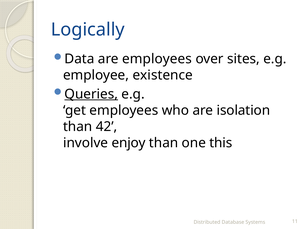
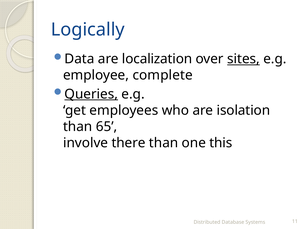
are employees: employees -> localization
sites underline: none -> present
existence: existence -> complete
42: 42 -> 65
enjoy: enjoy -> there
